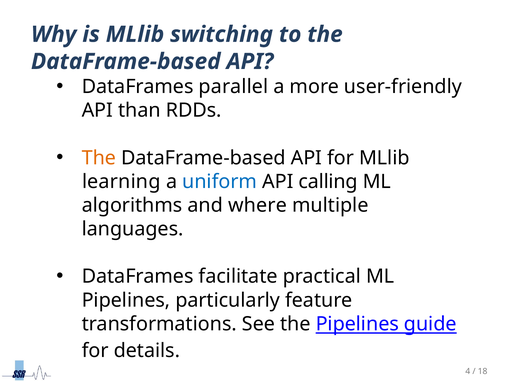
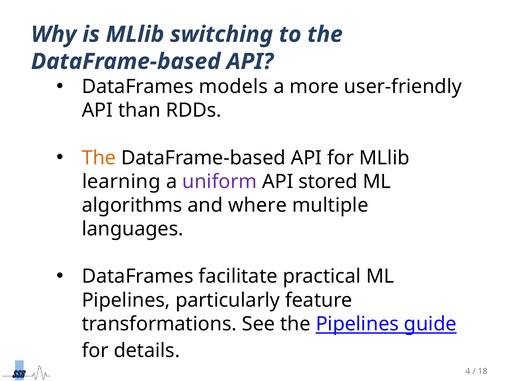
parallel: parallel -> models
uniform colour: blue -> purple
calling: calling -> stored
